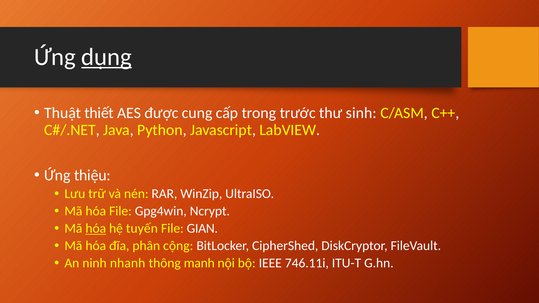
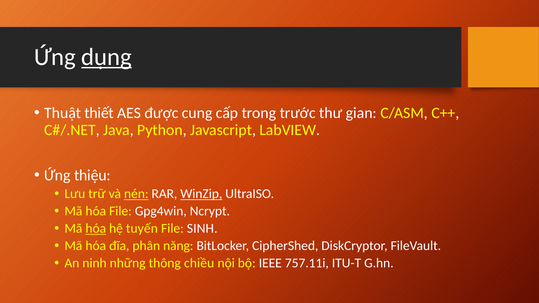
sinh: sinh -> gian
nén underline: none -> present
WinZip underline: none -> present
GIAN: GIAN -> SINH
cộng: cộng -> năng
nhanh: nhanh -> những
manh: manh -> chiều
746.11i: 746.11i -> 757.11i
